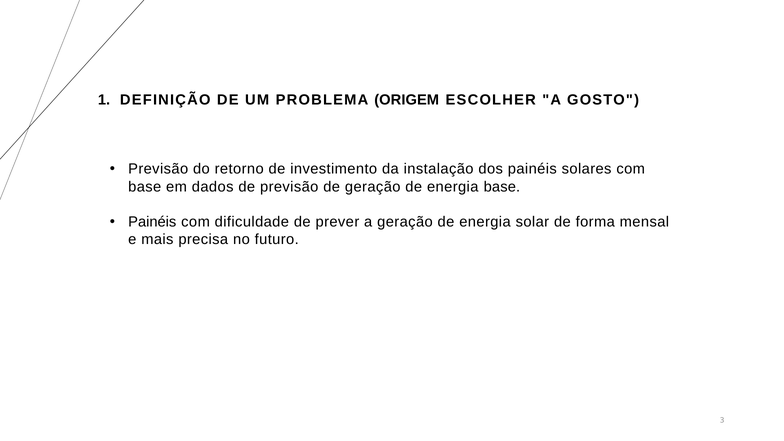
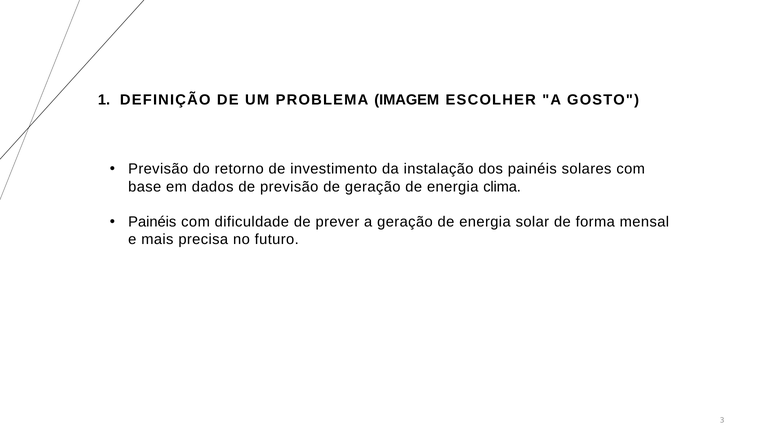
ORIGEM: ORIGEM -> IMAGEM
energia base: base -> clima
